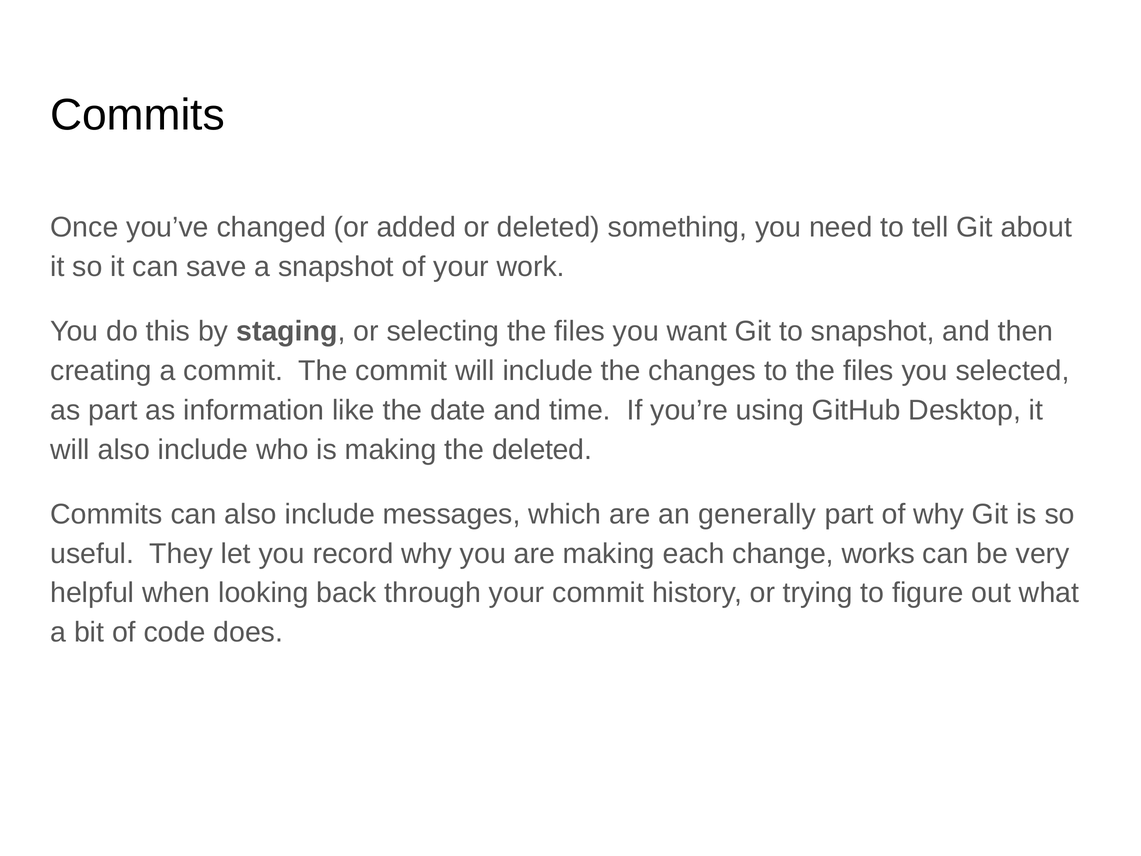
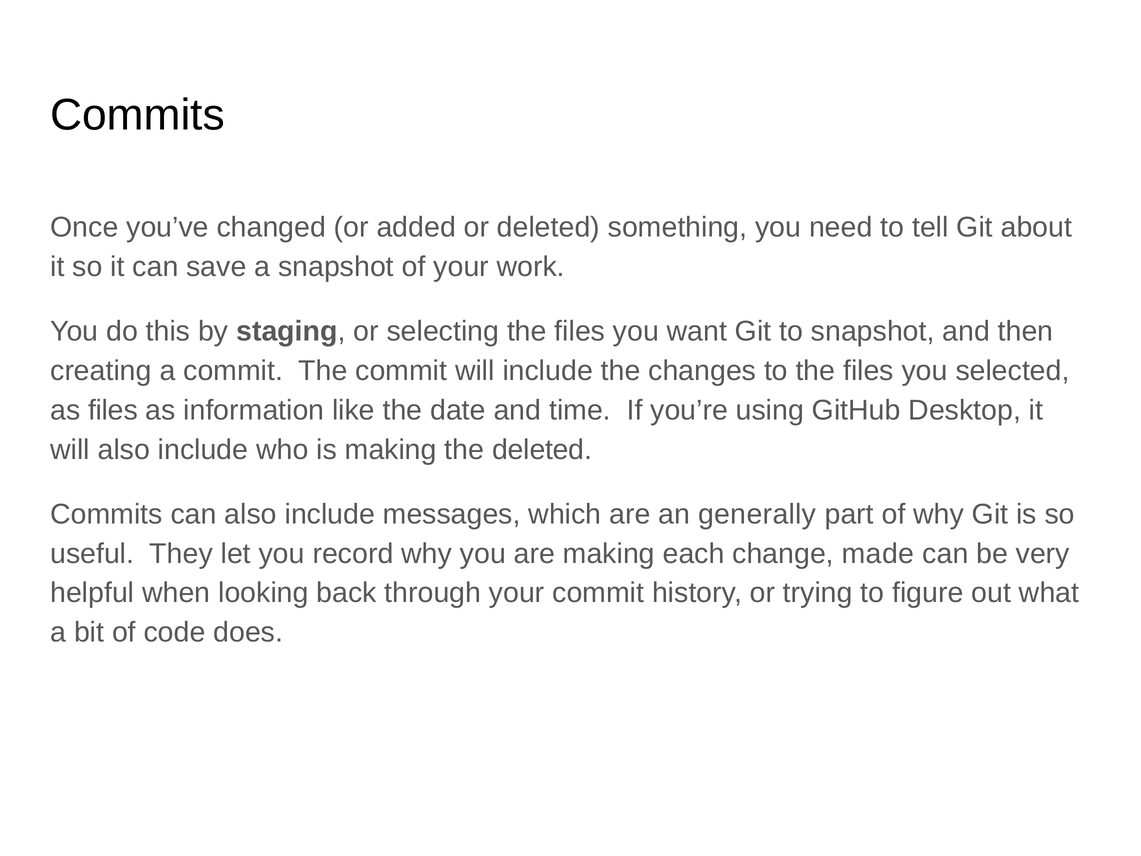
as part: part -> files
works: works -> made
